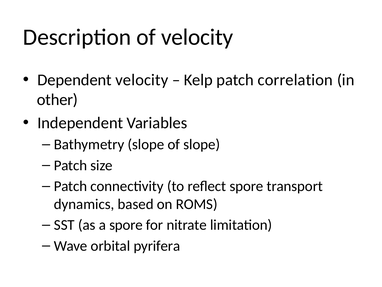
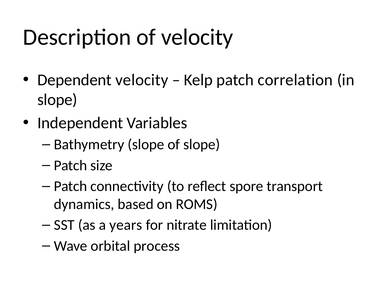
other at (57, 100): other -> slope
a spore: spore -> years
pyrifera: pyrifera -> process
